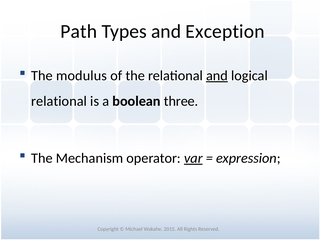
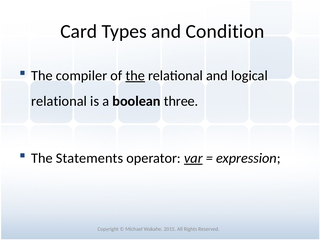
Path: Path -> Card
Exception: Exception -> Condition
modulus: modulus -> compiler
the at (135, 76) underline: none -> present
and at (217, 76) underline: present -> none
Mechanism: Mechanism -> Statements
